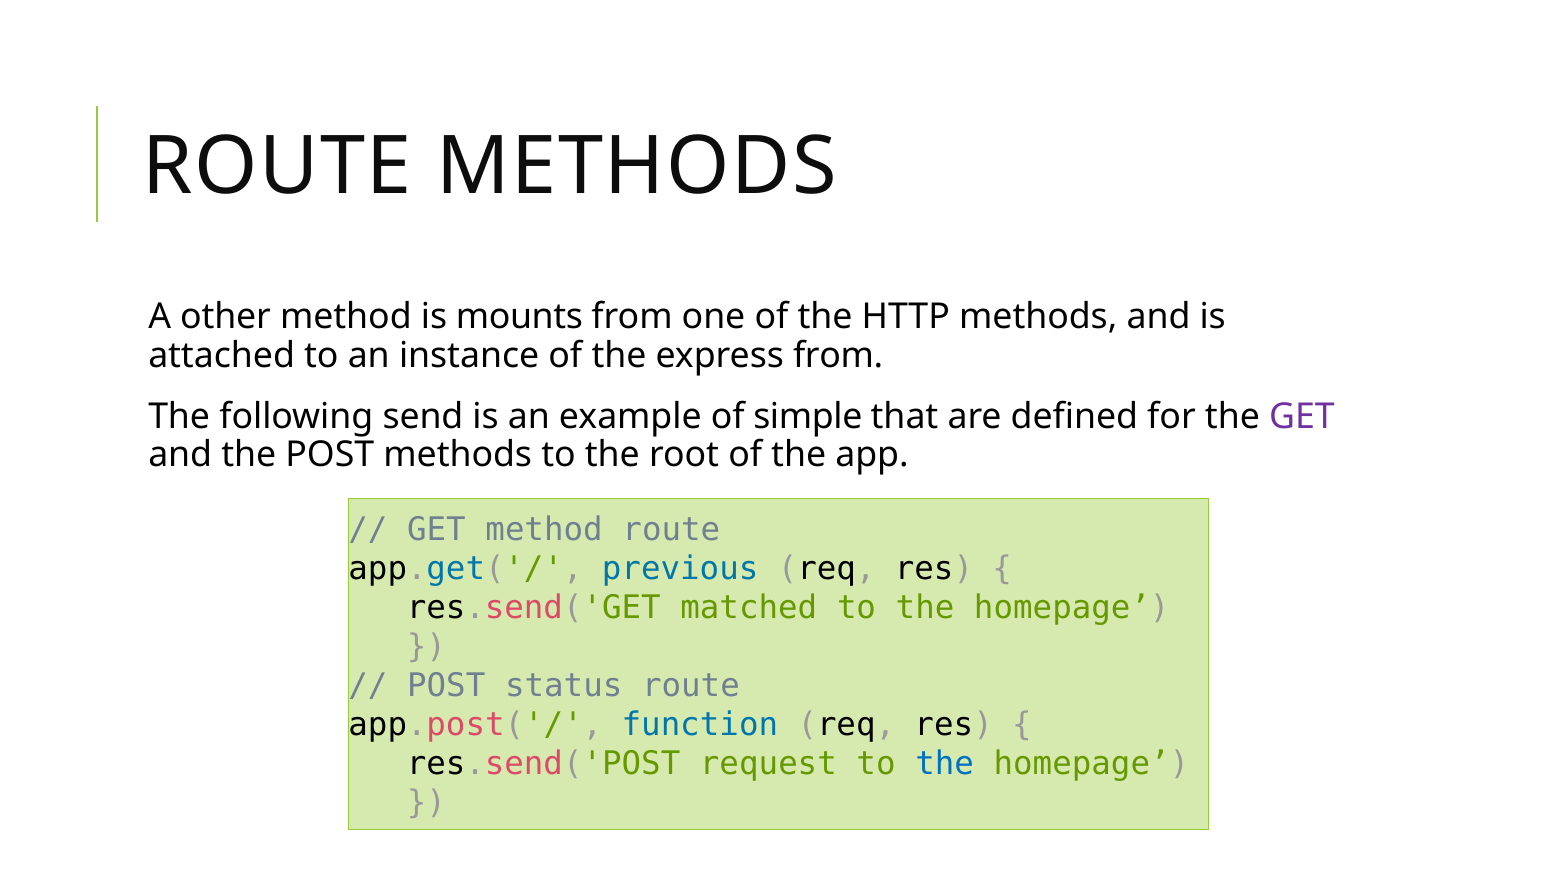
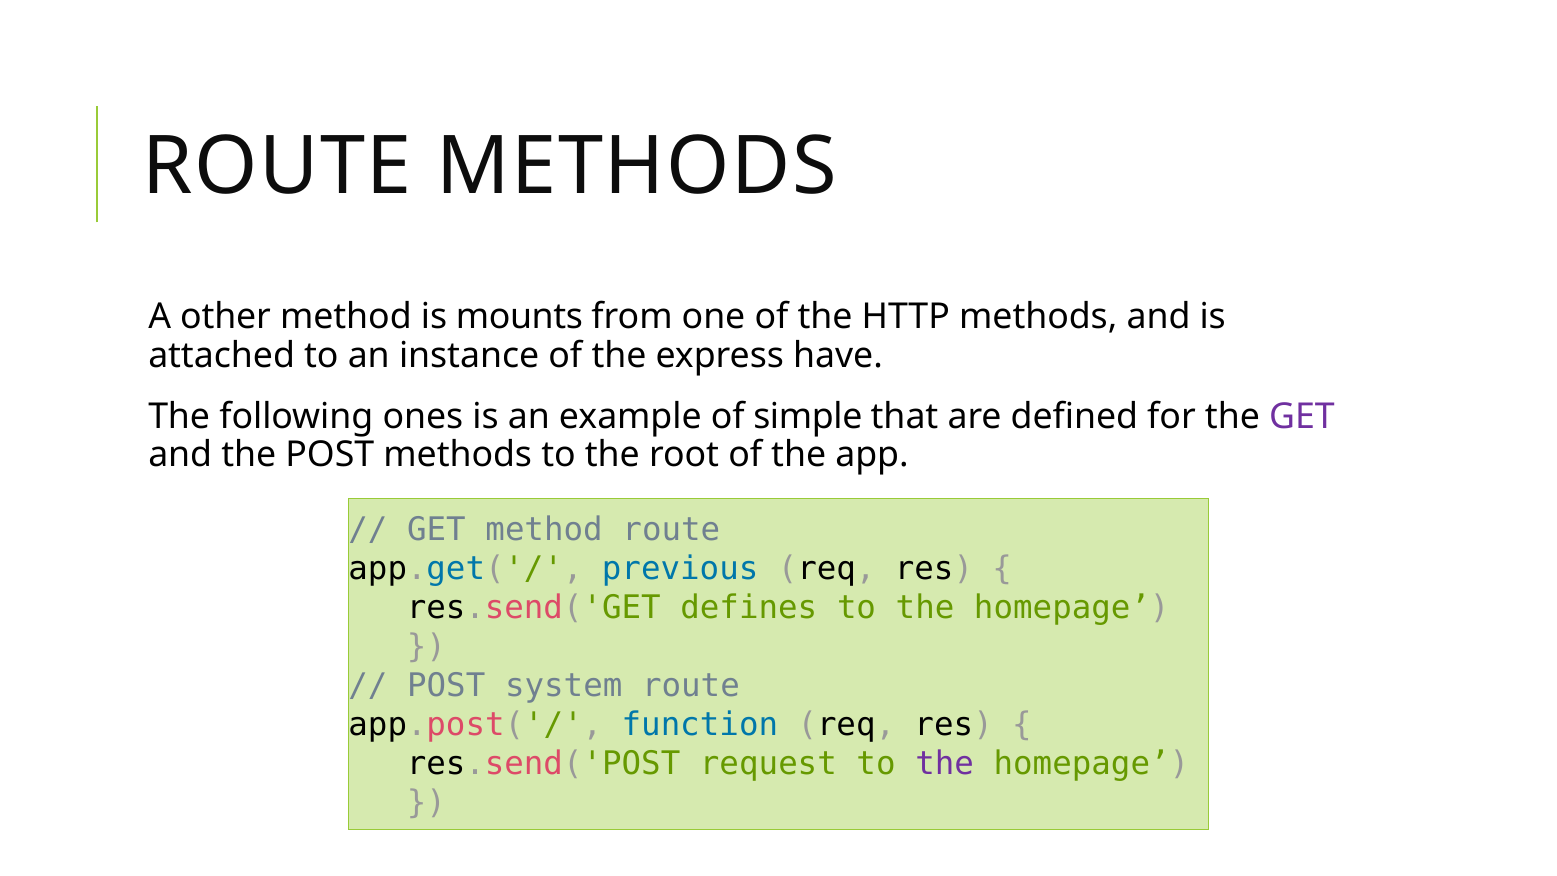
express from: from -> have
send: send -> ones
matched: matched -> defines
status: status -> system
the at (945, 764) colour: blue -> purple
